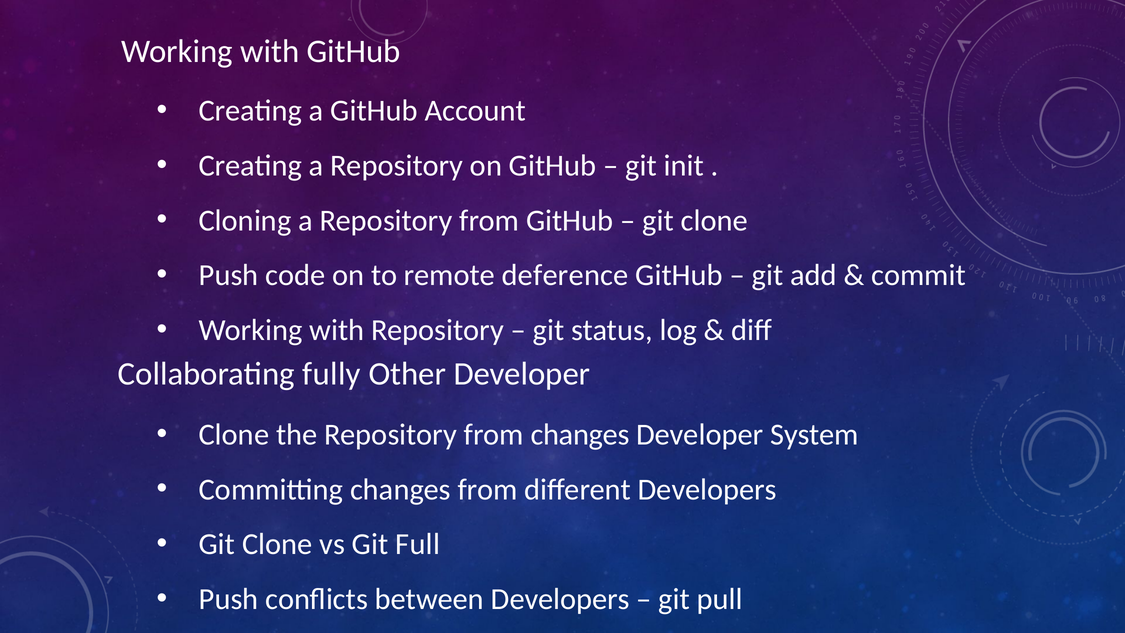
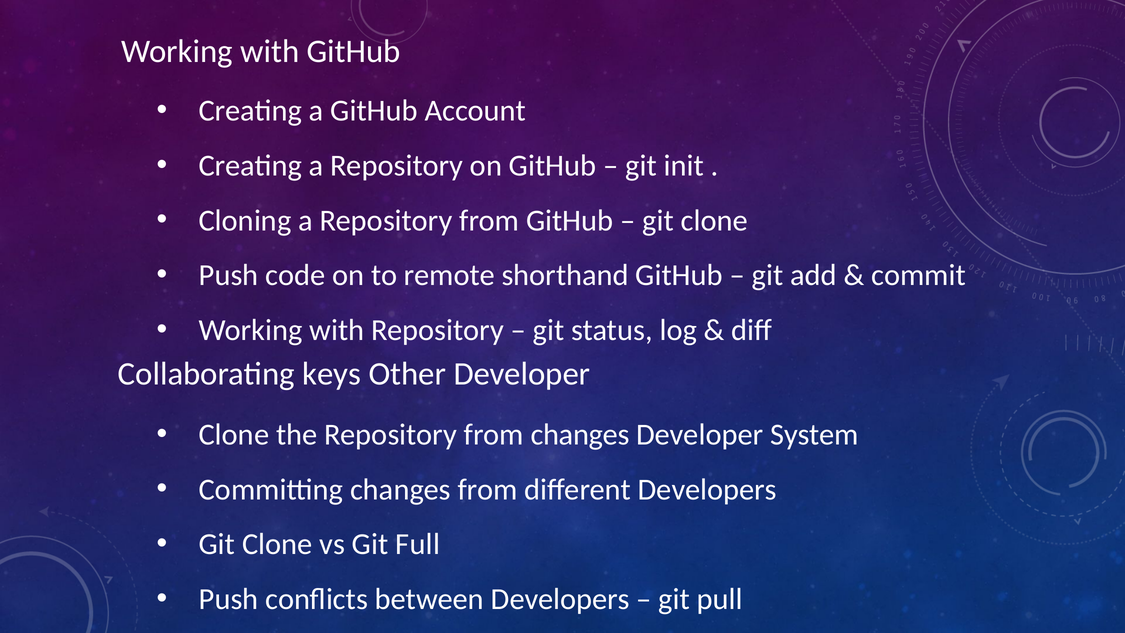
deference: deference -> shorthand
fully: fully -> keys
